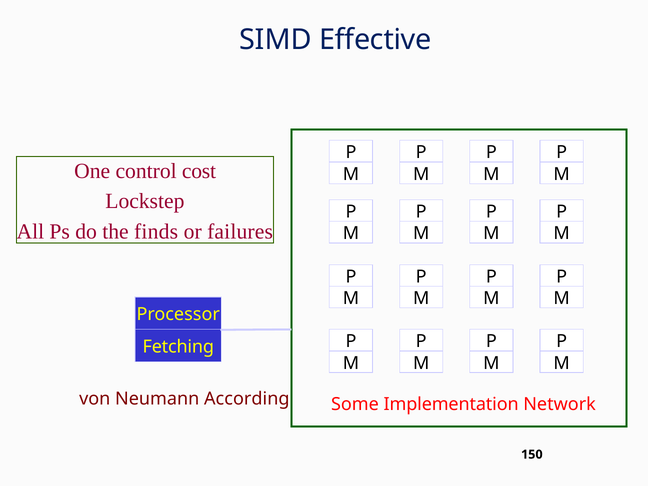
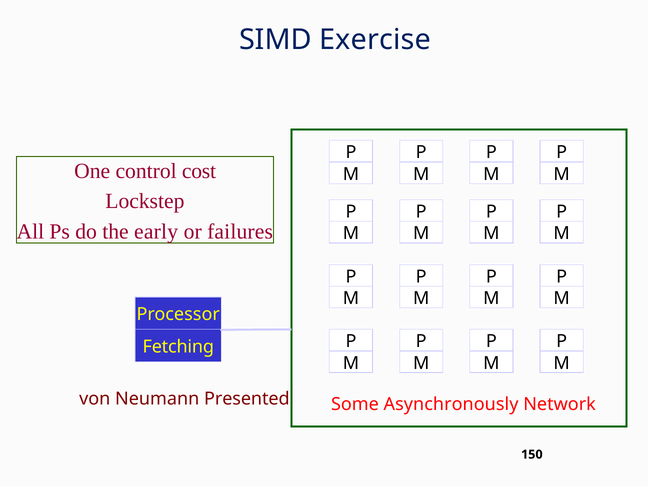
Effective: Effective -> Exercise
finds: finds -> early
According: According -> Presented
Implementation: Implementation -> Asynchronously
